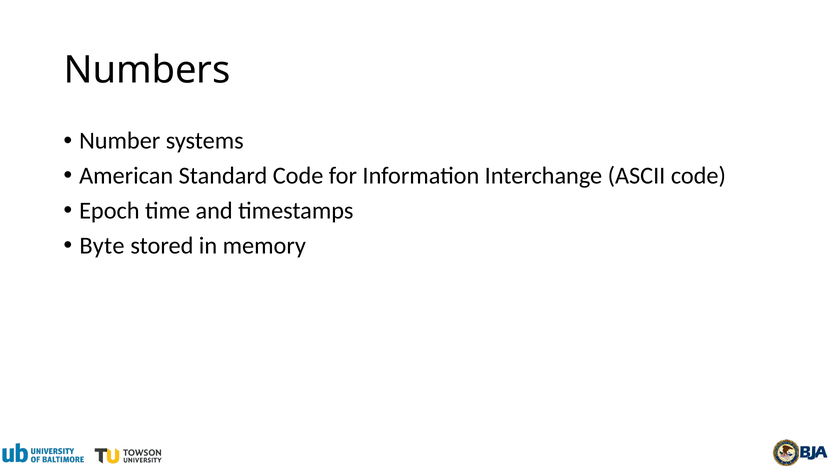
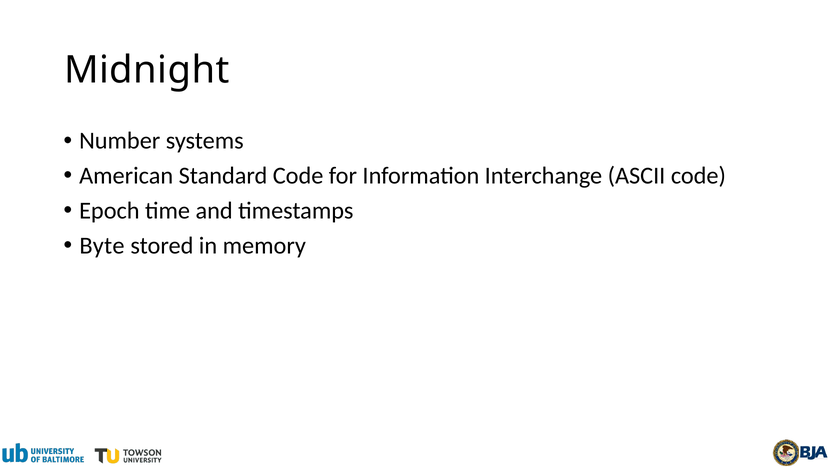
Numbers: Numbers -> Midnight
